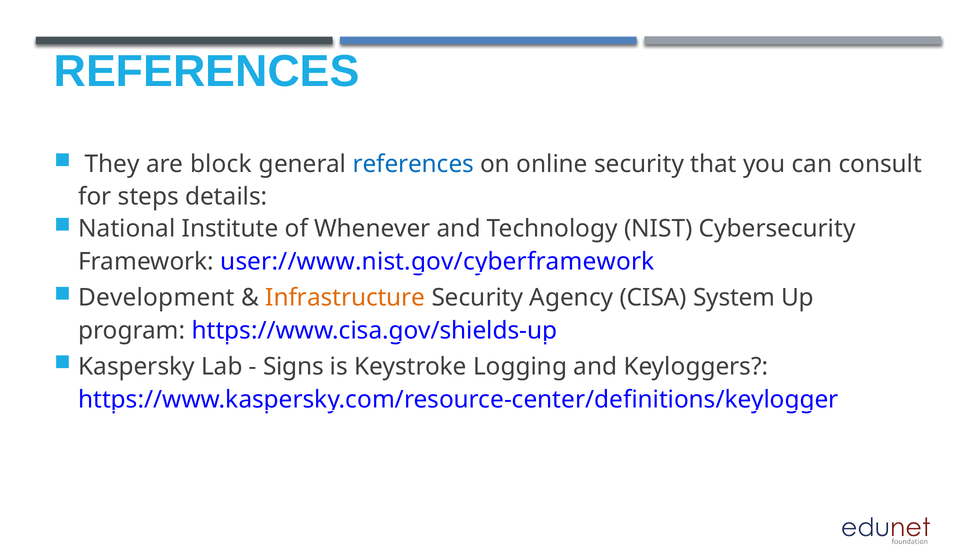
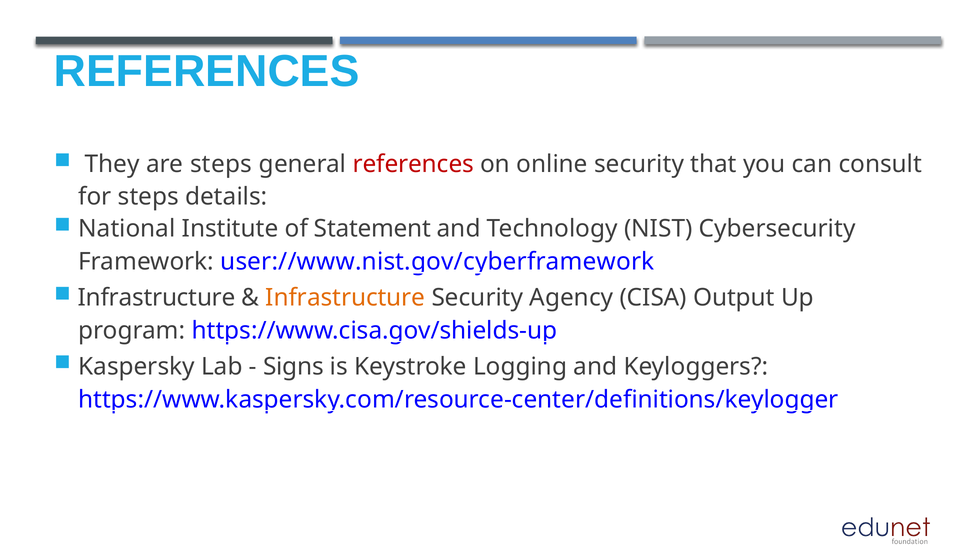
are block: block -> steps
references at (413, 164) colour: blue -> red
Whenever: Whenever -> Statement
Development at (156, 298): Development -> Infrastructure
System: System -> Output
